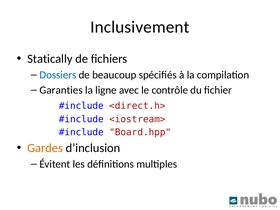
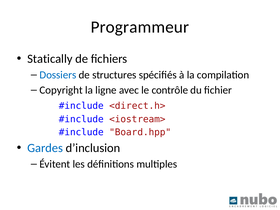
Inclusivement: Inclusivement -> Programmeur
beaucoup: beaucoup -> structures
Garanties: Garanties -> Copyright
Gardes colour: orange -> blue
